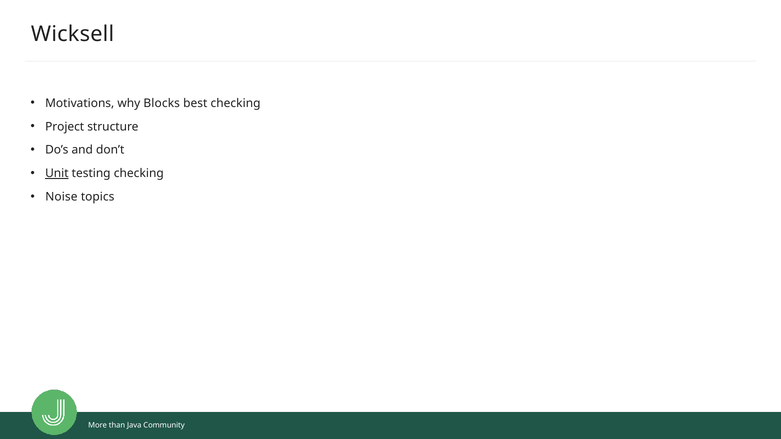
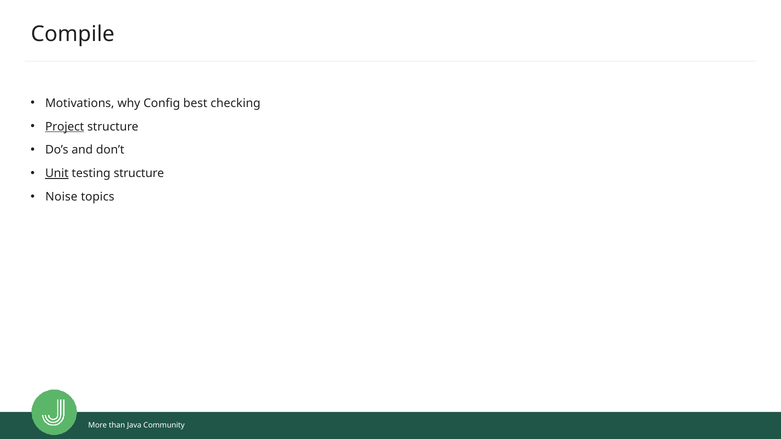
Wicksell: Wicksell -> Compile
Blocks: Blocks -> Config
Project underline: none -> present
testing checking: checking -> structure
